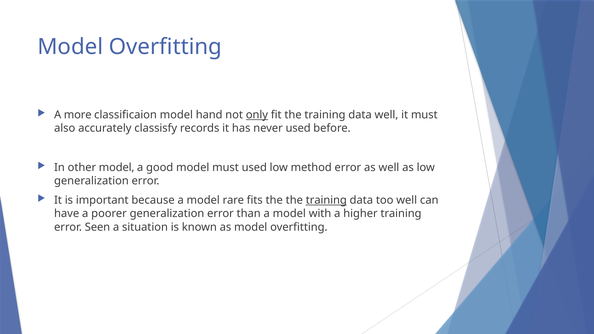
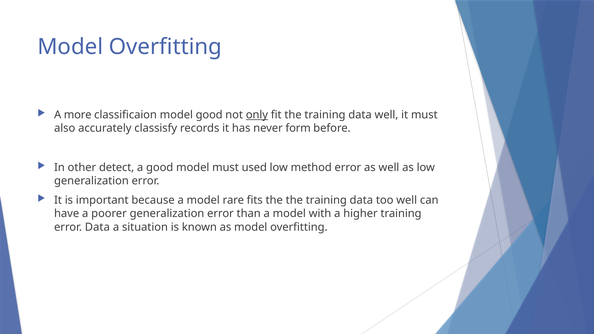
model hand: hand -> good
never used: used -> form
other model: model -> detect
training at (326, 200) underline: present -> none
error Seen: Seen -> Data
